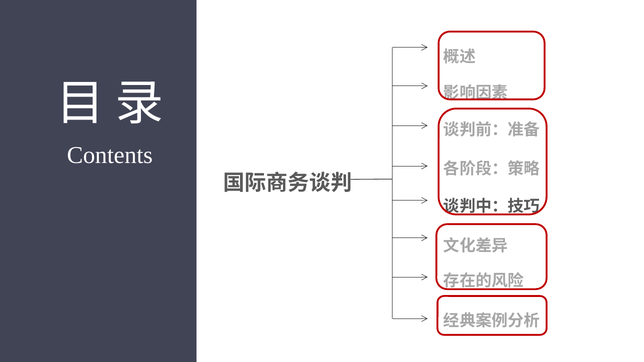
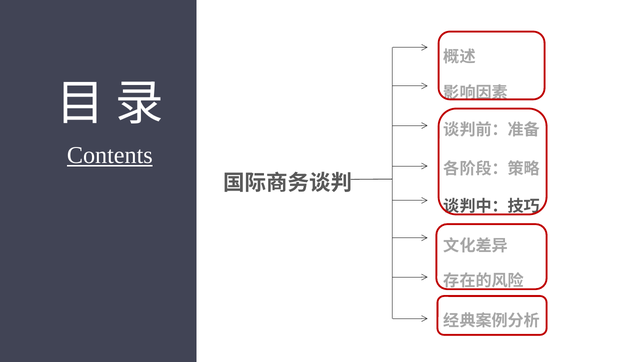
Contents underline: none -> present
